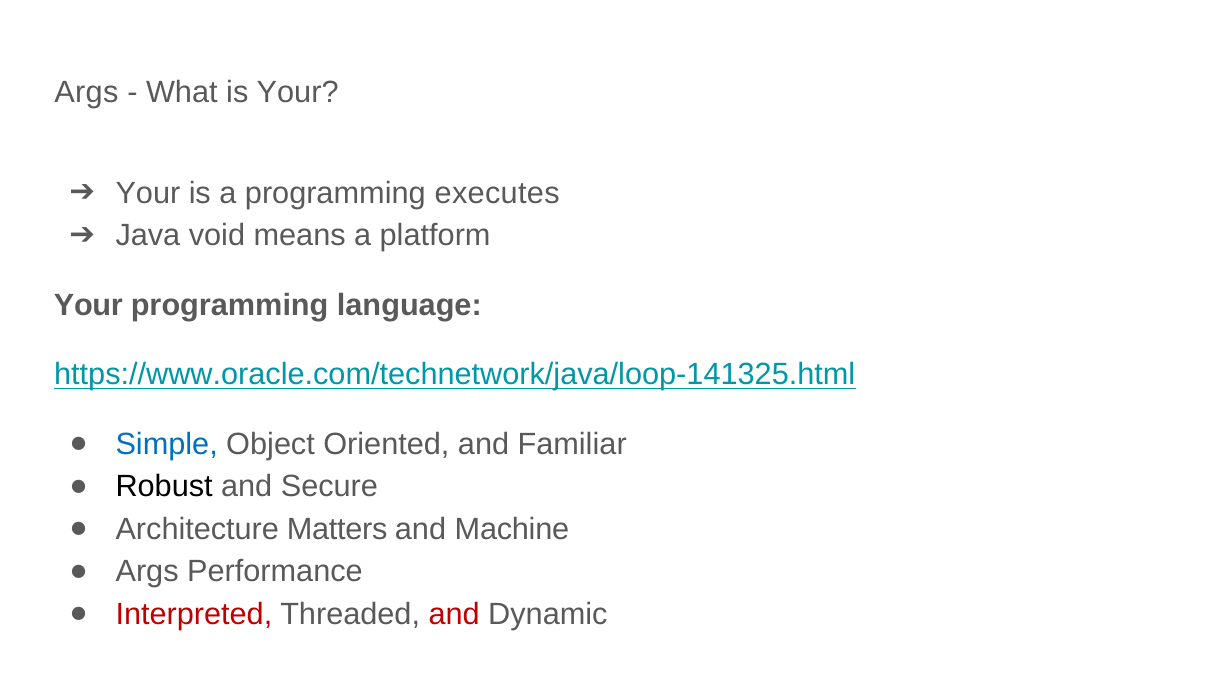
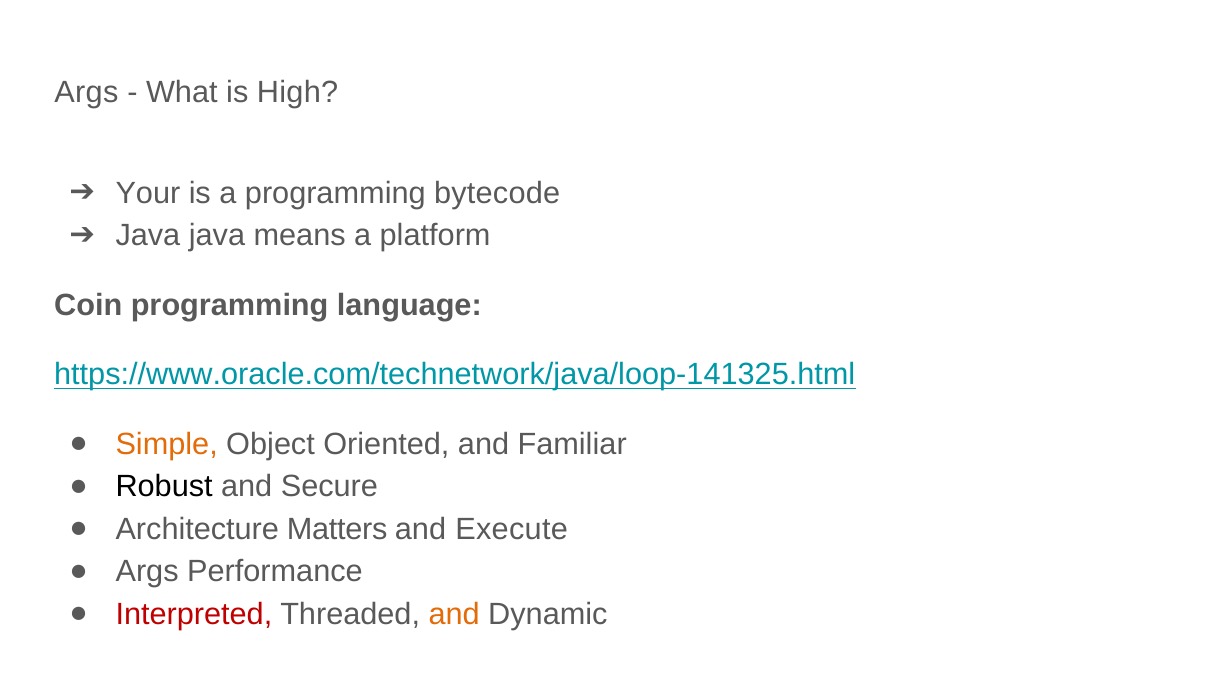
is Your: Your -> High
executes: executes -> bytecode
Java void: void -> java
Your at (88, 305): Your -> Coin
Simple colour: blue -> orange
Machine: Machine -> Execute
and at (454, 614) colour: red -> orange
